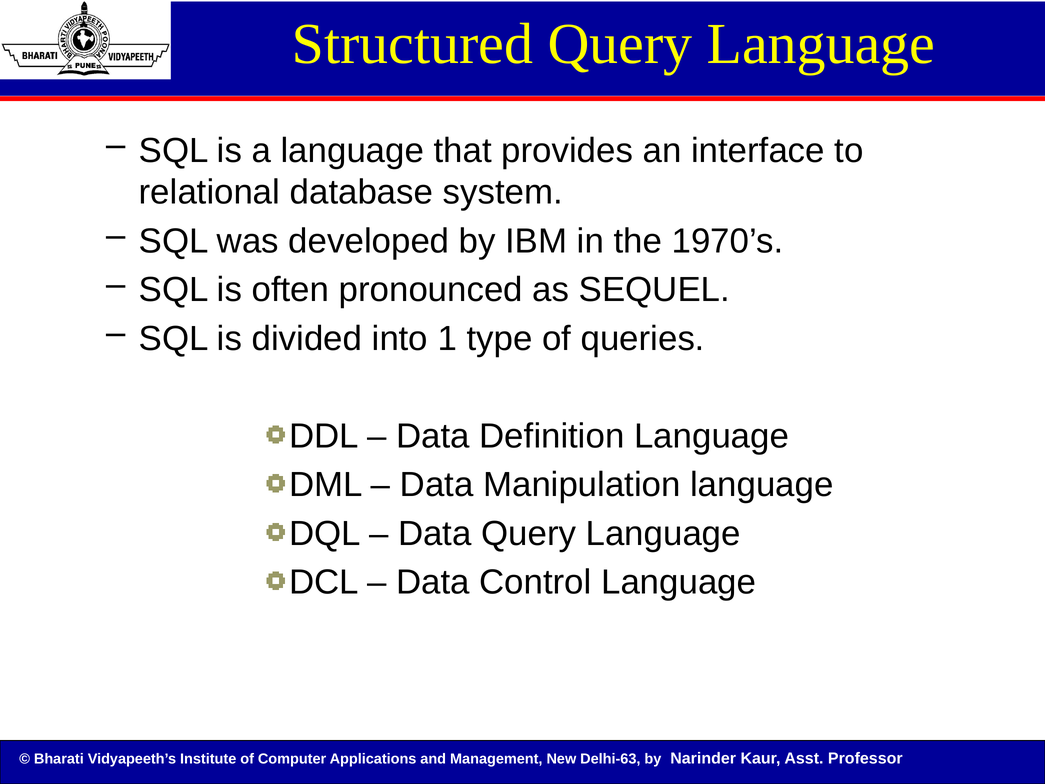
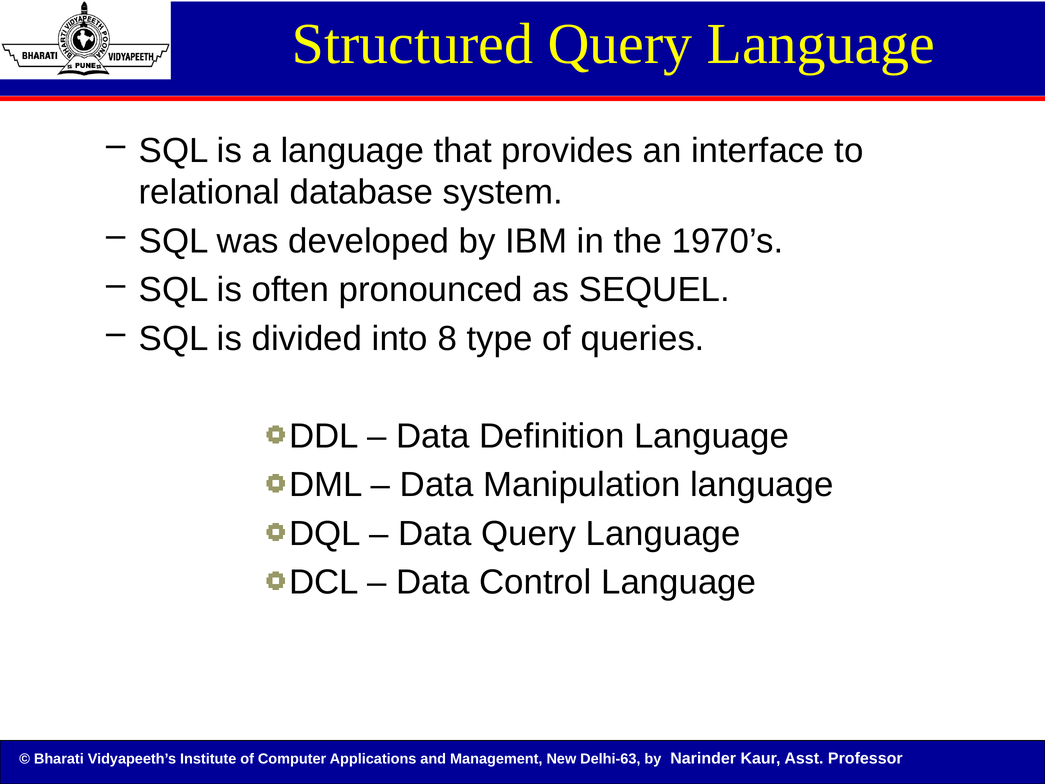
1: 1 -> 8
